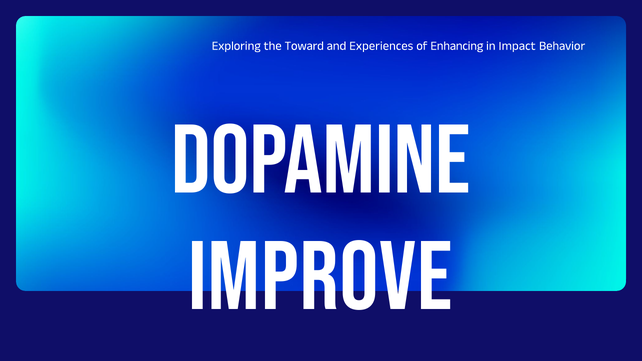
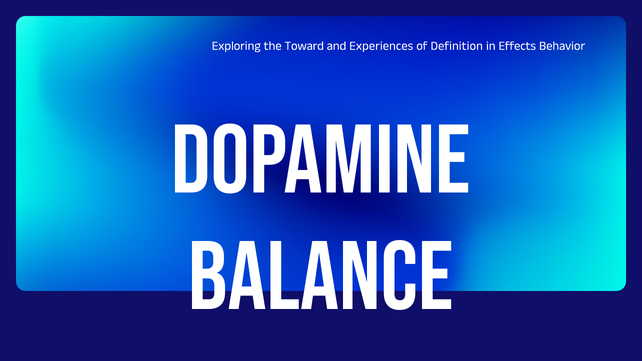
Enhancing: Enhancing -> Definition
Impact: Impact -> Effects
Improve: Improve -> Balance
